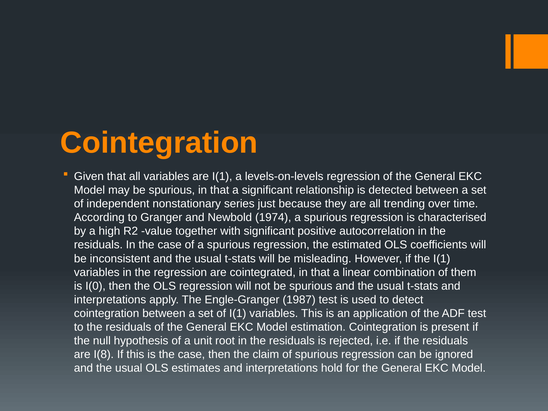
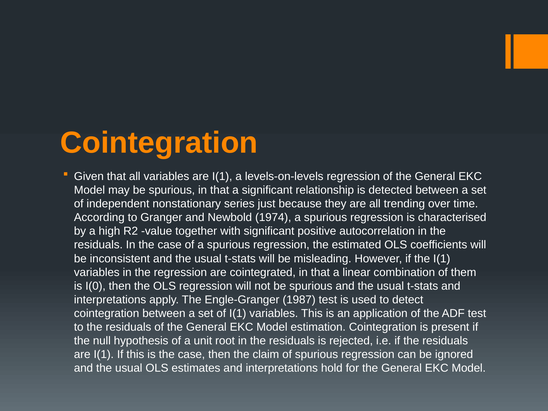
I(8 at (104, 354): I(8 -> I(1
